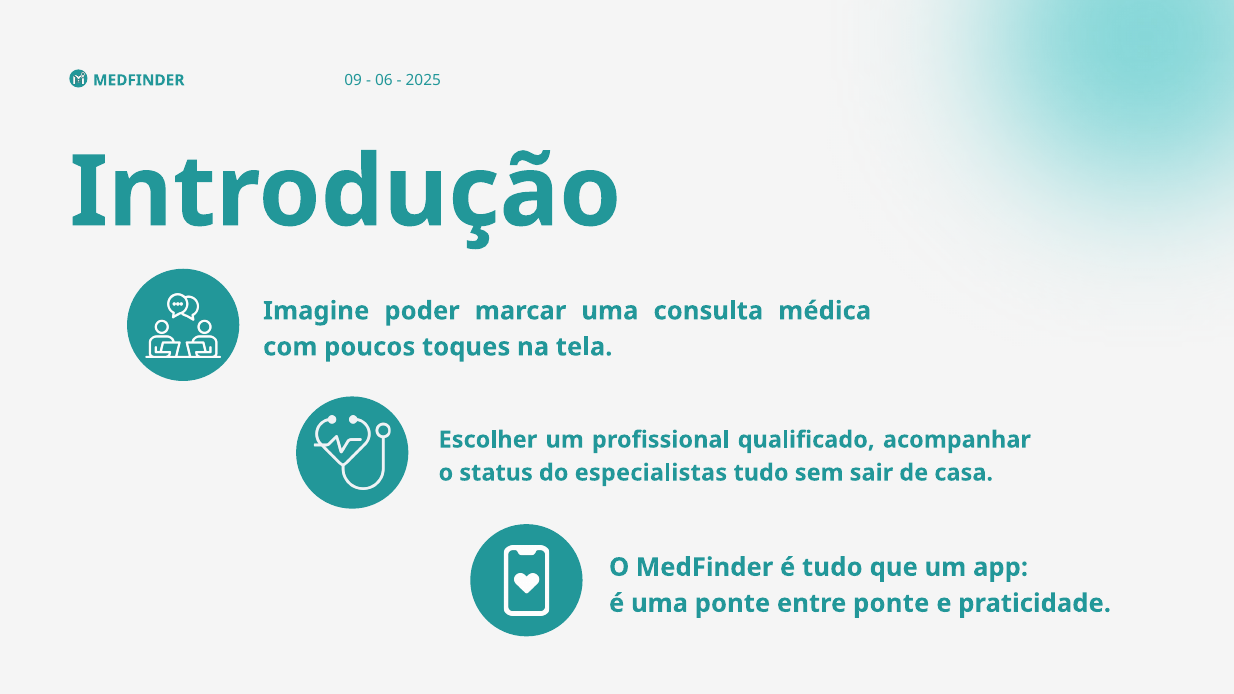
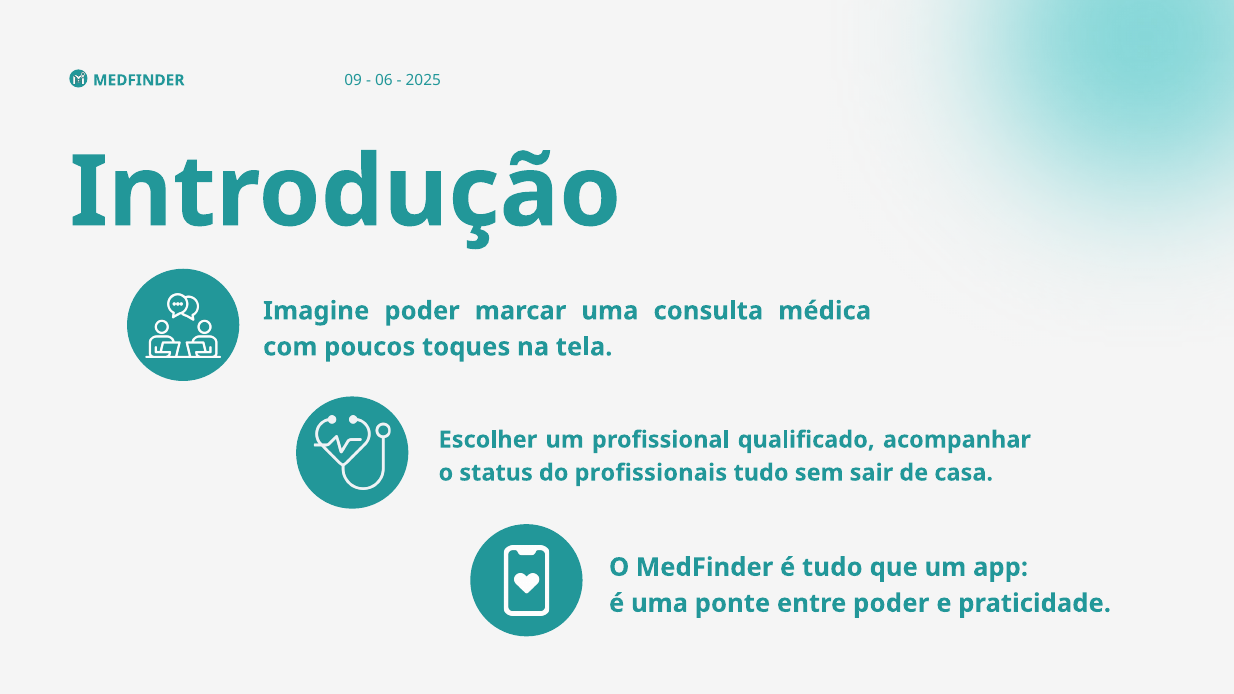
especialistas: especialistas -> profissionais
entre ponte: ponte -> poder
